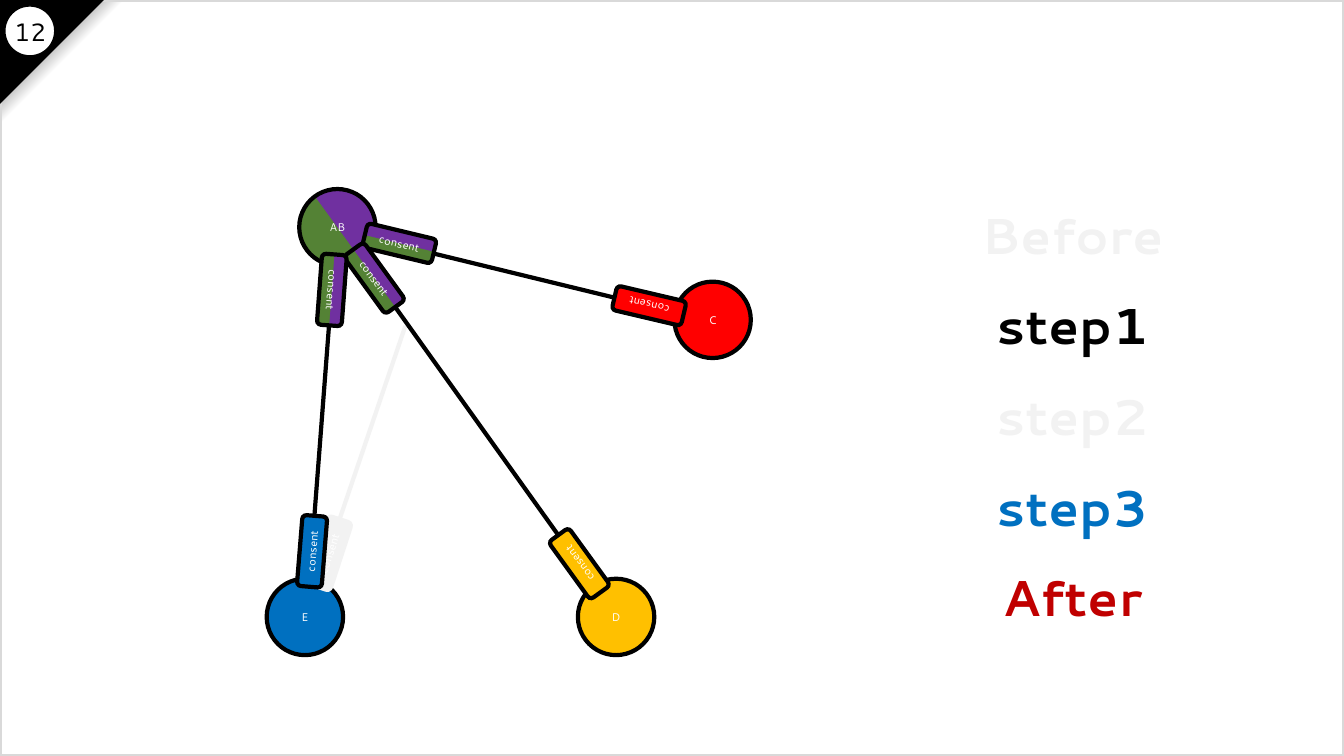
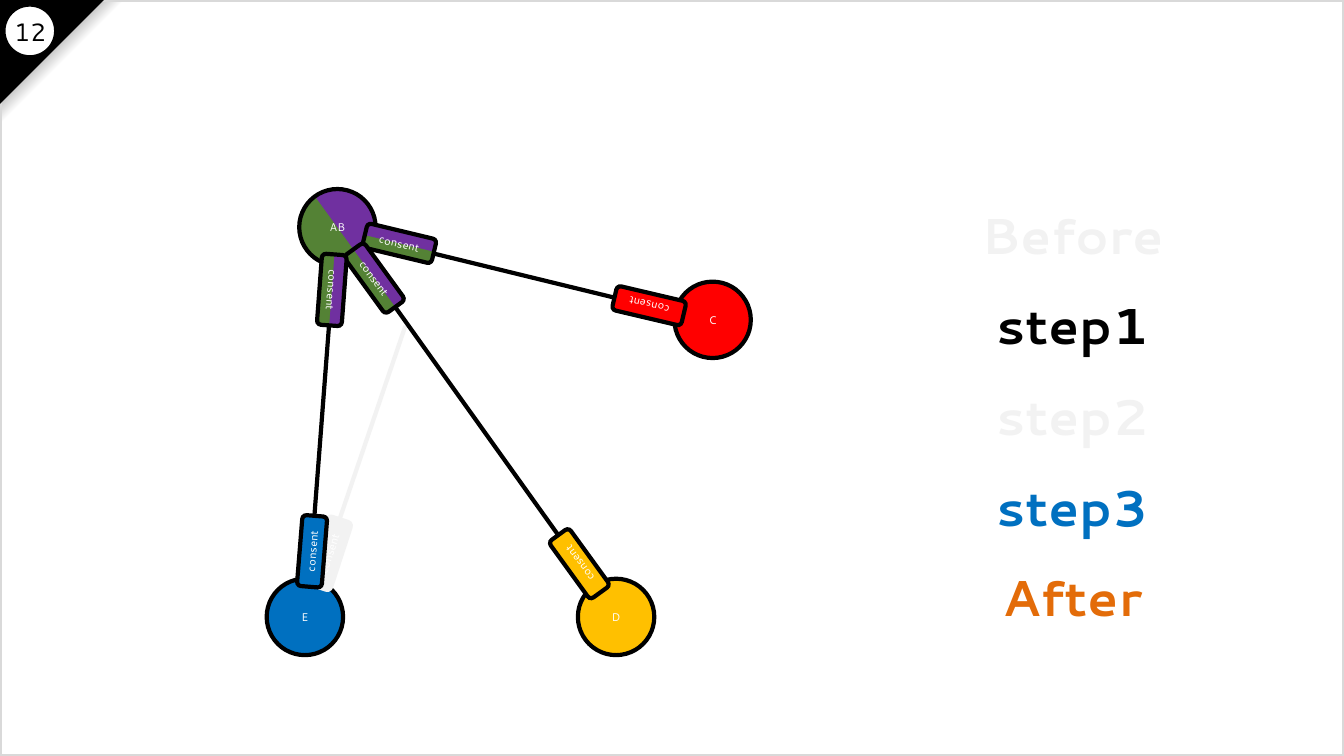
After colour: red -> orange
